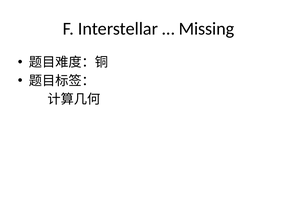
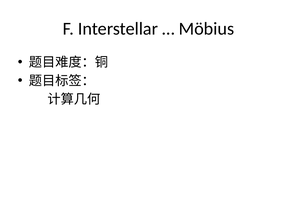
Missing: Missing -> Möbius
